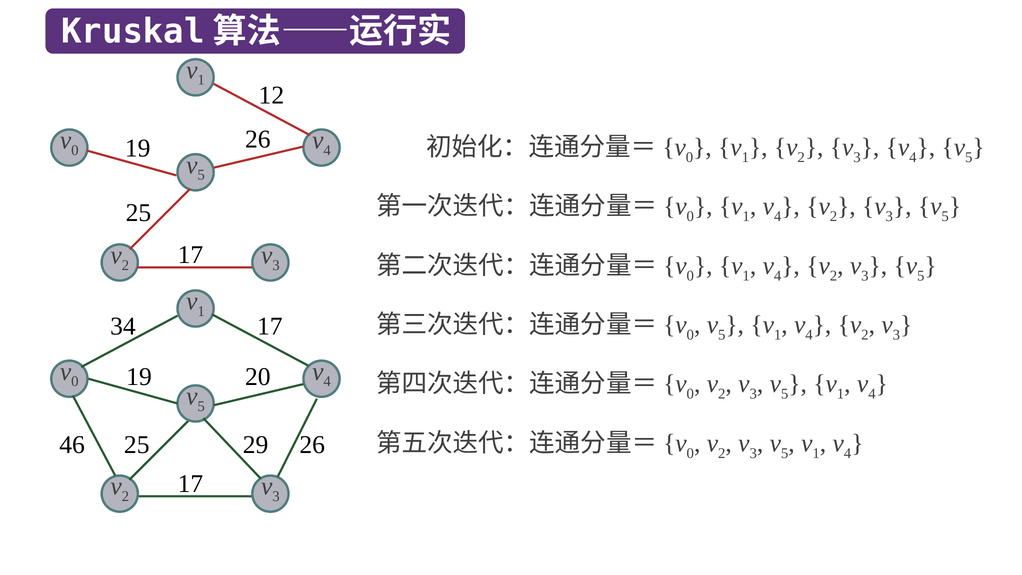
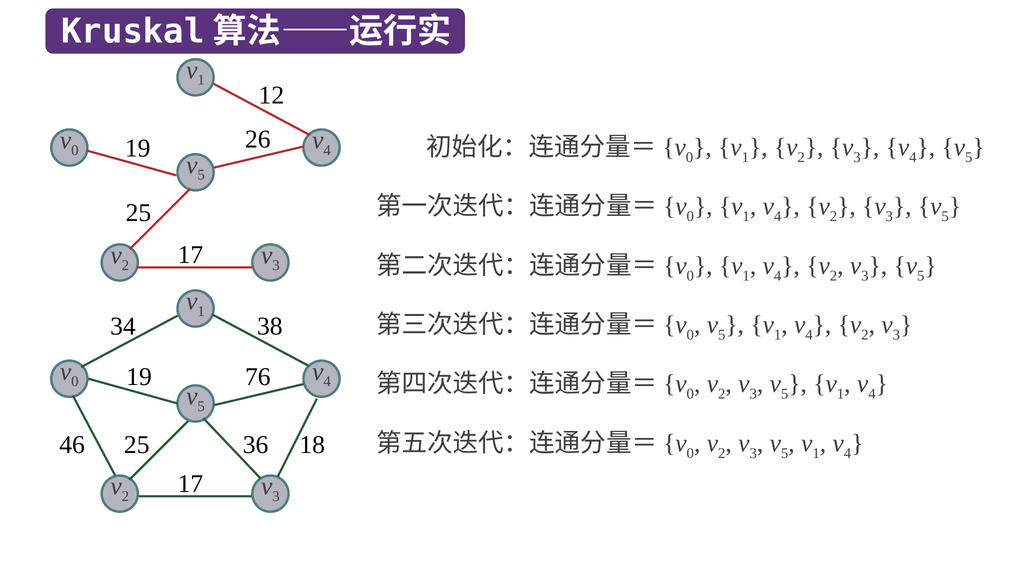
34 17: 17 -> 38
20: 20 -> 76
29: 29 -> 36
46 26: 26 -> 18
